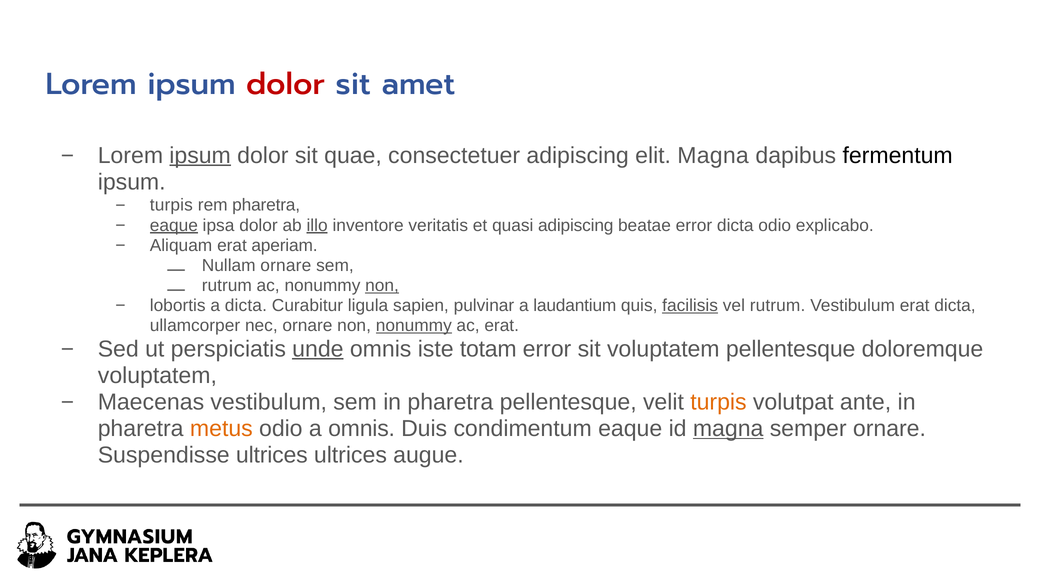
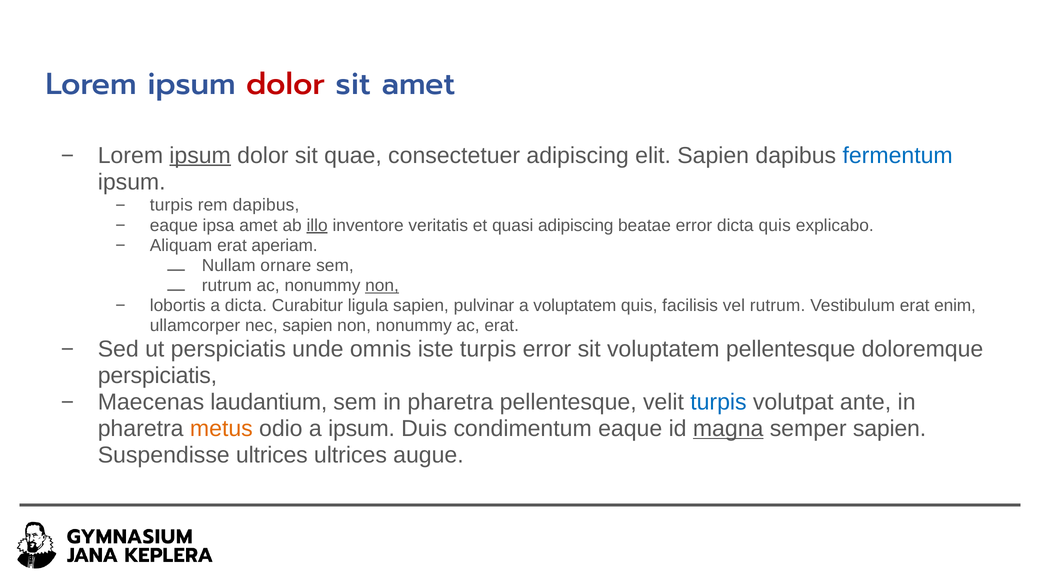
elit Magna: Magna -> Sapien
fermentum colour: black -> blue
rem pharetra: pharetra -> dapibus
eaque at (174, 225) underline: present -> none
ipsa dolor: dolor -> amet
dicta odio: odio -> quis
a laudantium: laudantium -> voluptatem
facilisis underline: present -> none
erat dicta: dicta -> enim
nec ornare: ornare -> sapien
nonummy at (414, 326) underline: present -> none
unde underline: present -> none
iste totam: totam -> turpis
voluptatem at (157, 376): voluptatem -> perspiciatis
Maecenas vestibulum: vestibulum -> laudantium
turpis at (718, 402) colour: orange -> blue
a omnis: omnis -> ipsum
semper ornare: ornare -> sapien
